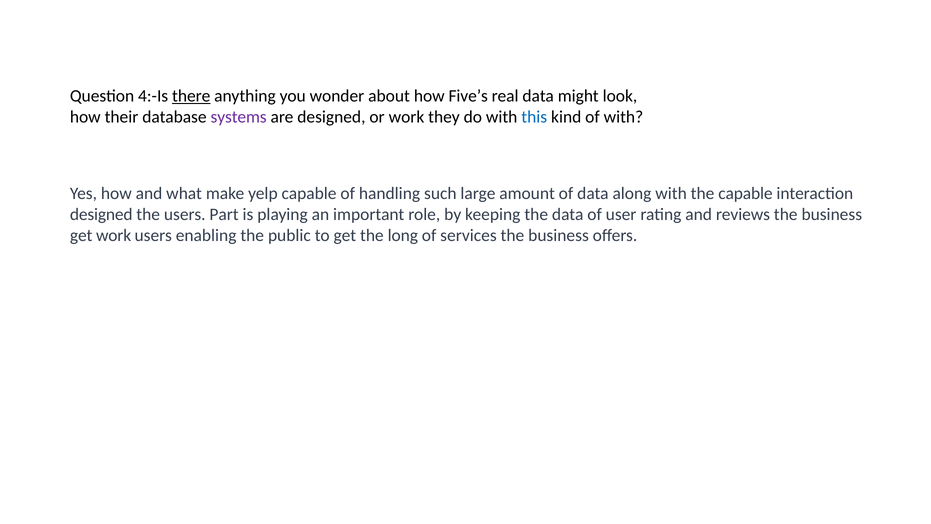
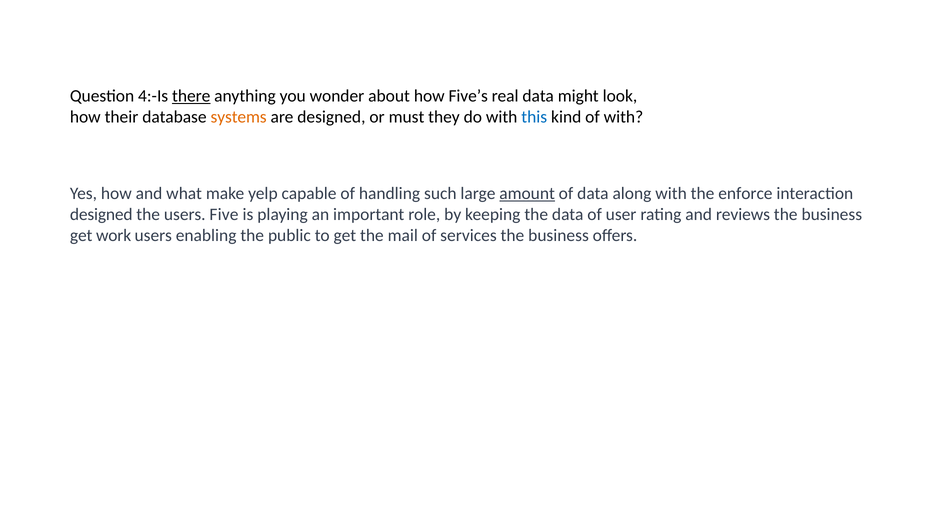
systems colour: purple -> orange
or work: work -> must
amount underline: none -> present
the capable: capable -> enforce
Part: Part -> Five
long: long -> mail
